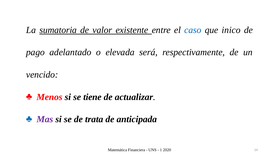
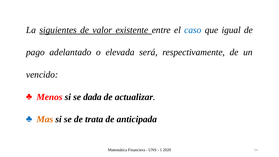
sumatoria: sumatoria -> siguientes
inico: inico -> igual
tiene: tiene -> dada
Mas colour: purple -> orange
